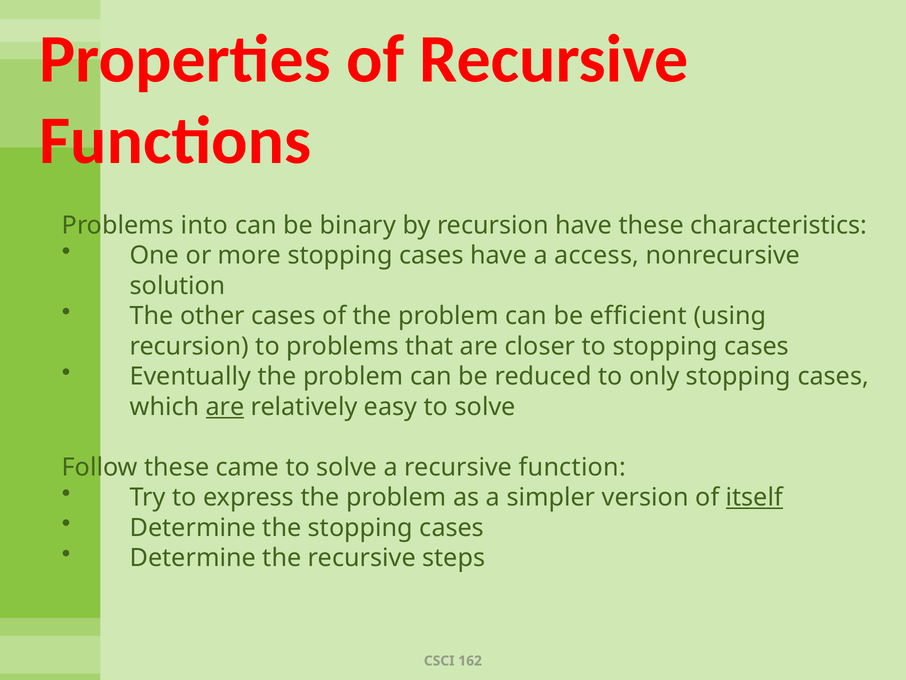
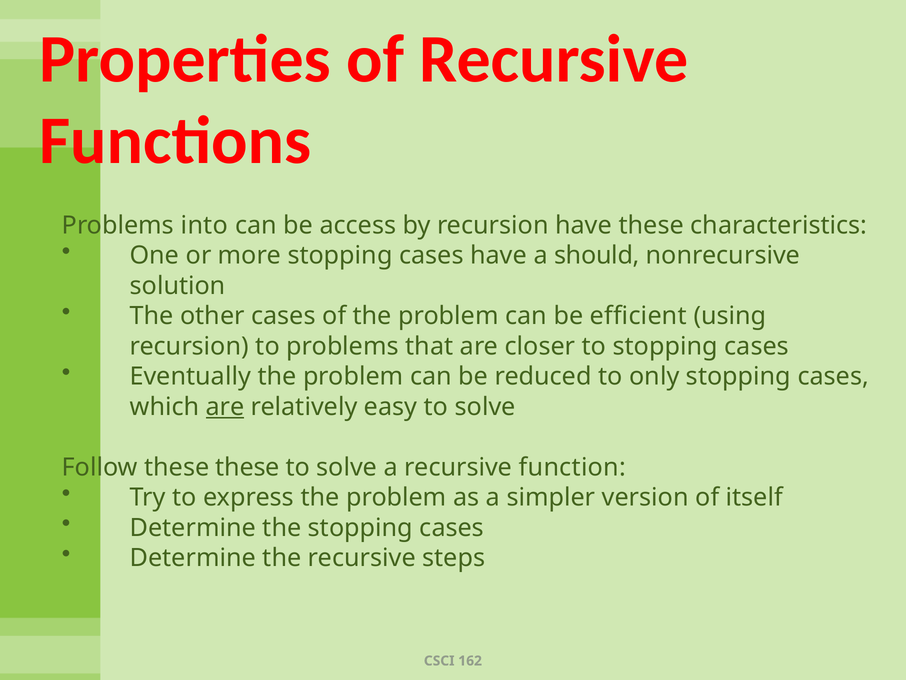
binary: binary -> access
access: access -> should
these came: came -> these
itself underline: present -> none
